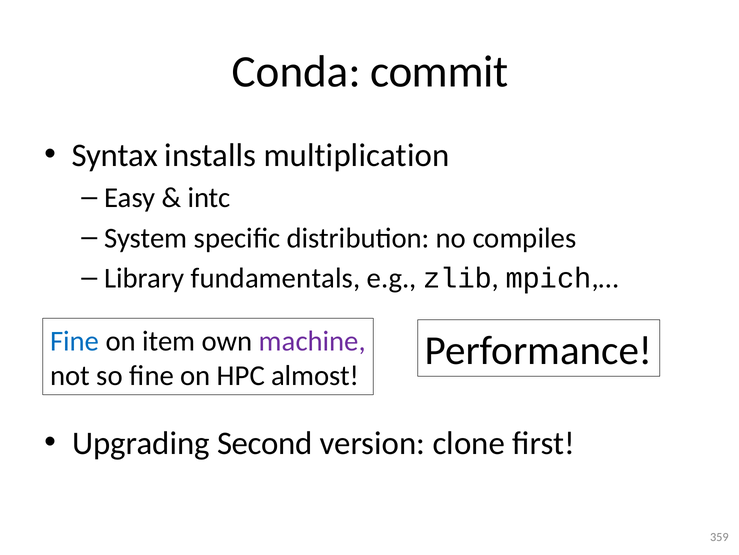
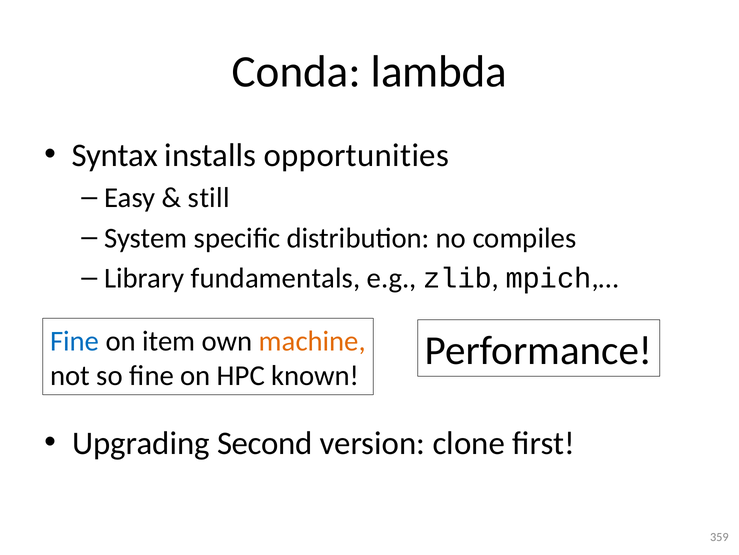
commit: commit -> lambda
multiplication: multiplication -> opportunities
intc: intc -> still
machine colour: purple -> orange
almost: almost -> known
